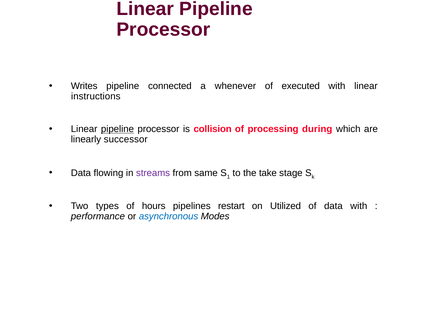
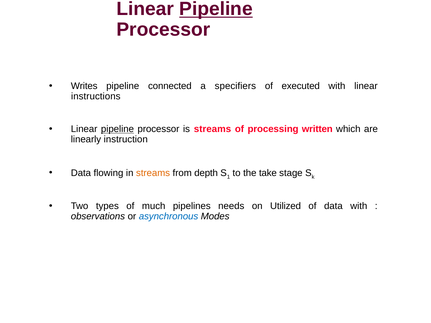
Pipeline at (216, 9) underline: none -> present
whenever: whenever -> specifiers
is collision: collision -> streams
during: during -> written
successor: successor -> instruction
streams at (153, 173) colour: purple -> orange
same: same -> depth
hours: hours -> much
restart: restart -> needs
performance: performance -> observations
